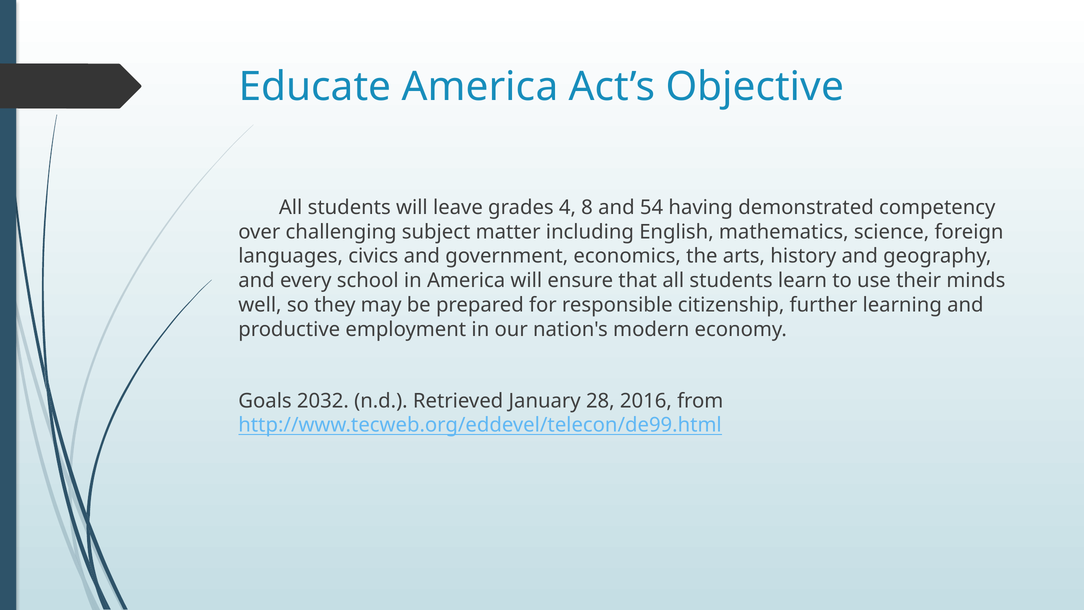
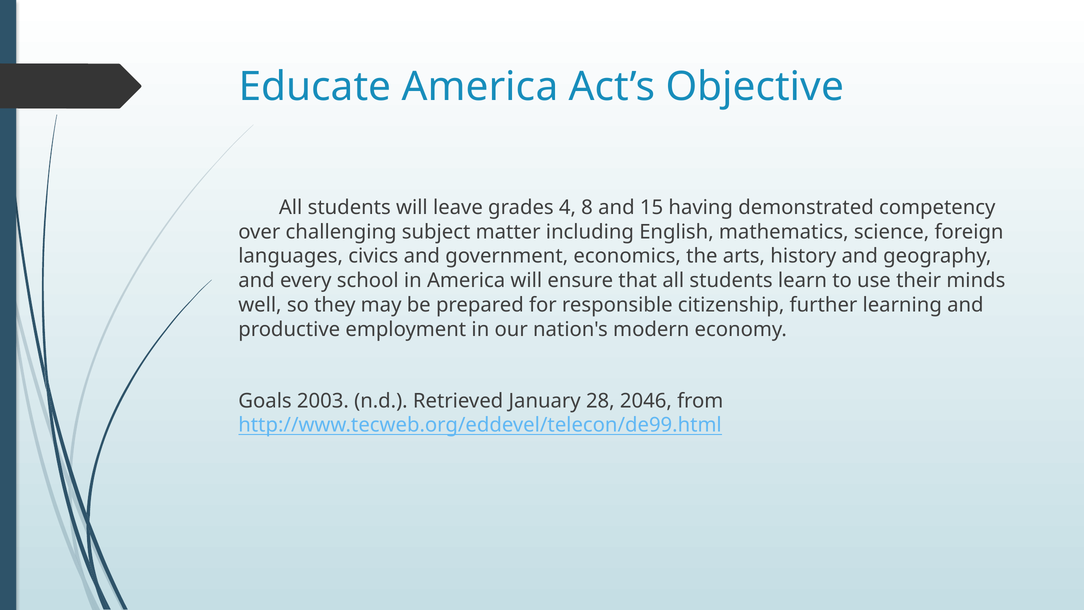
54: 54 -> 15
2032: 2032 -> 2003
2016: 2016 -> 2046
